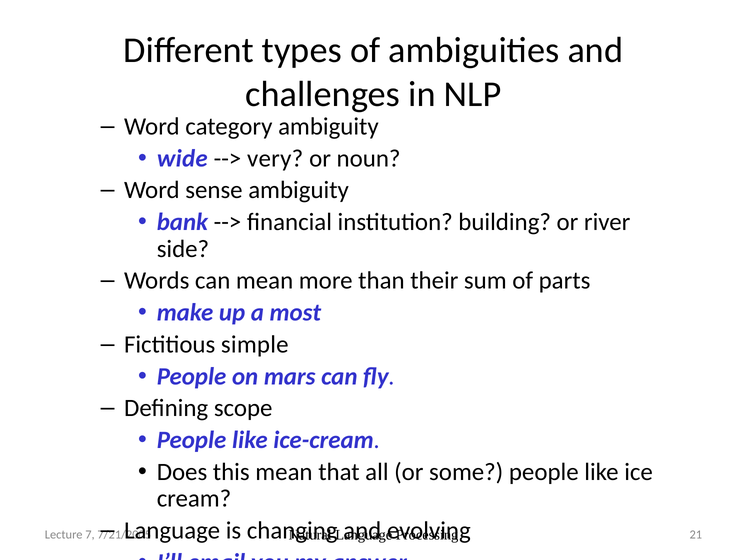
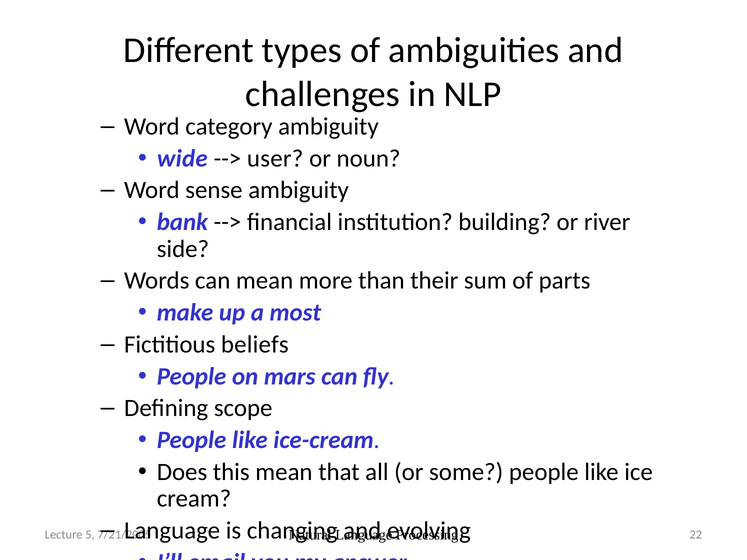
very: very -> user
simple: simple -> beliefs
21: 21 -> 22
7: 7 -> 5
